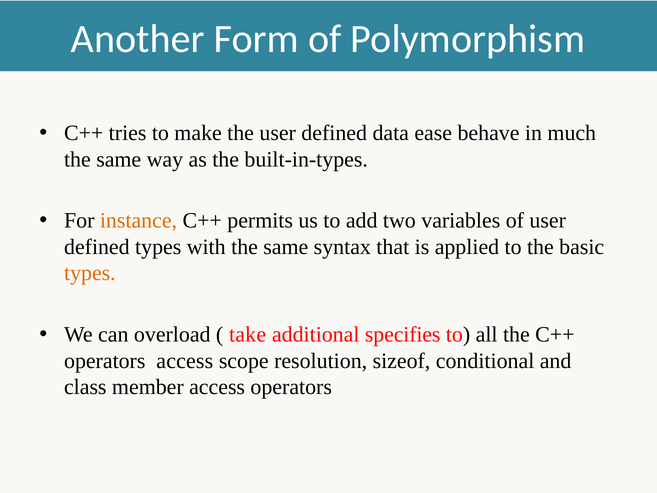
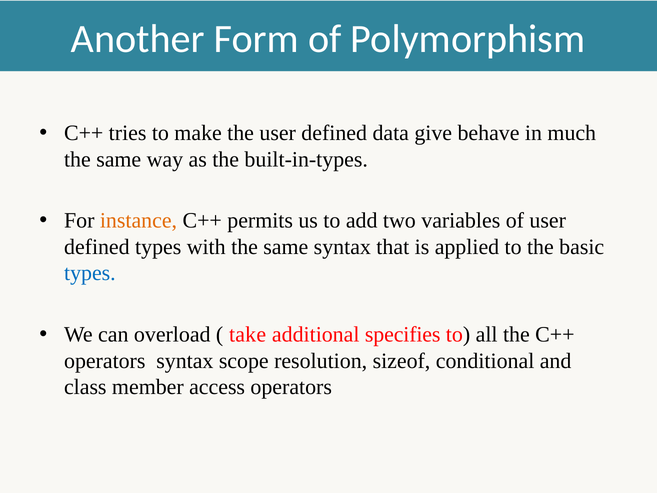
ease: ease -> give
types at (90, 273) colour: orange -> blue
operators access: access -> syntax
